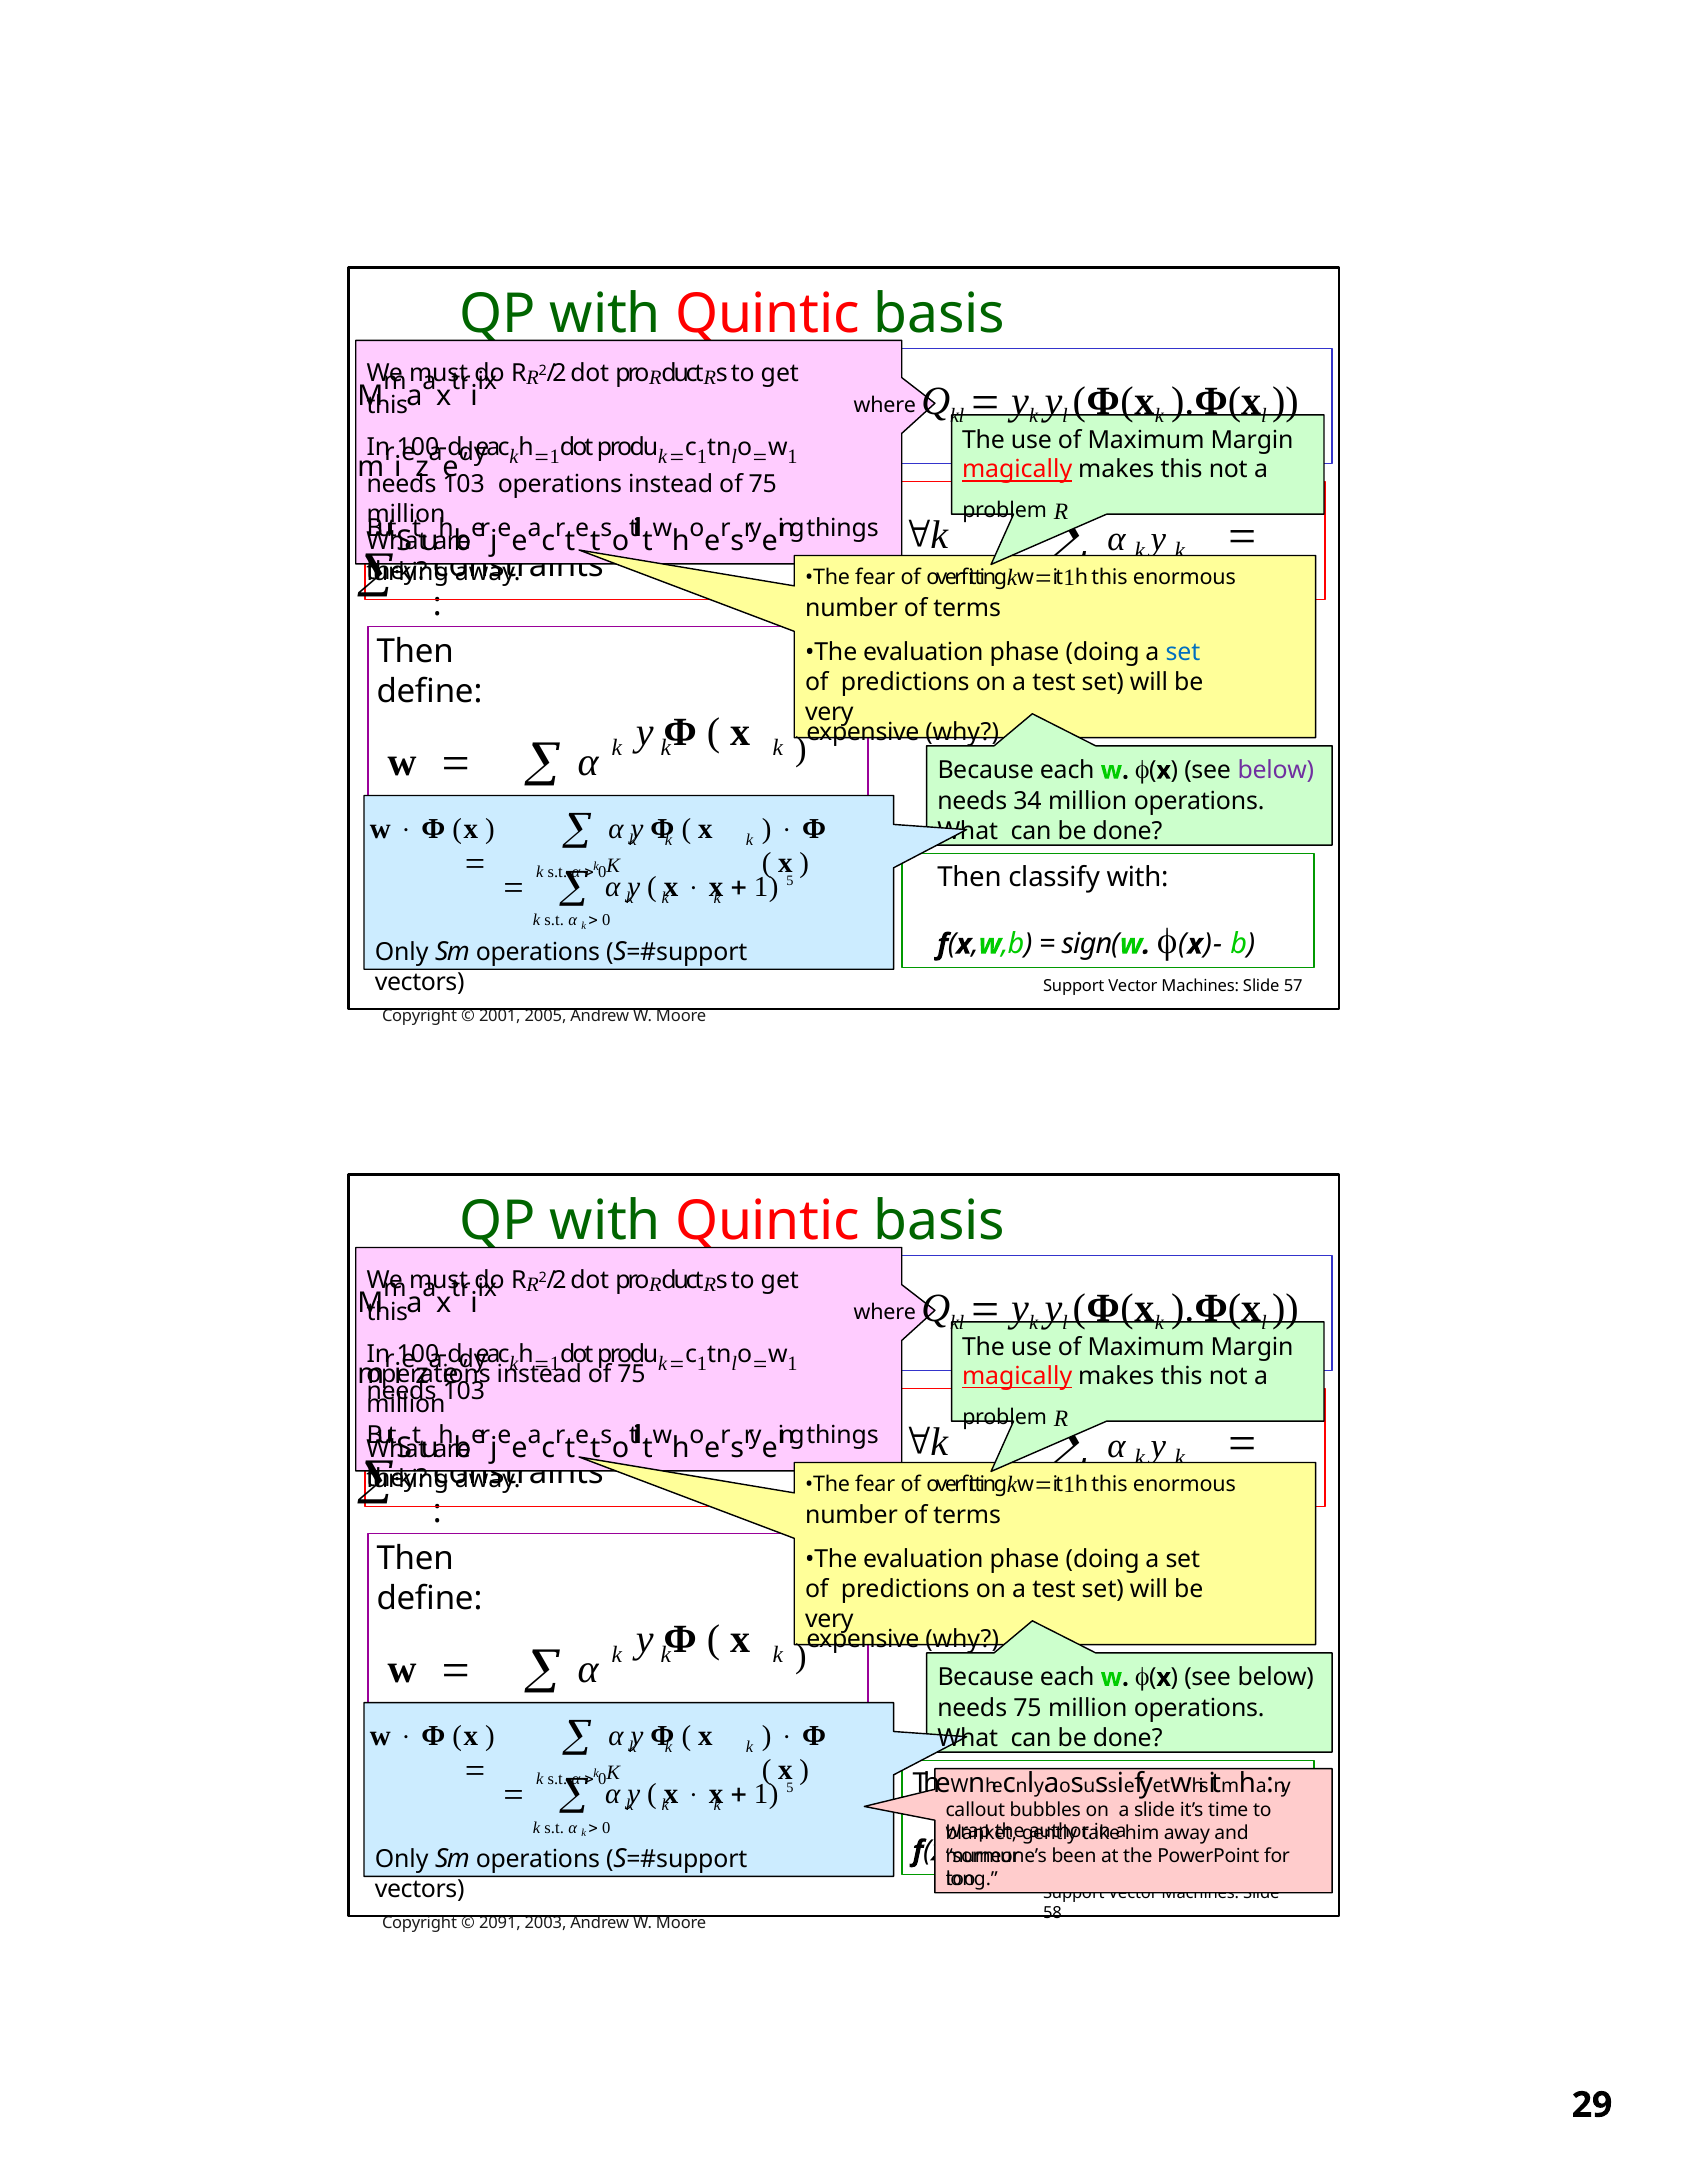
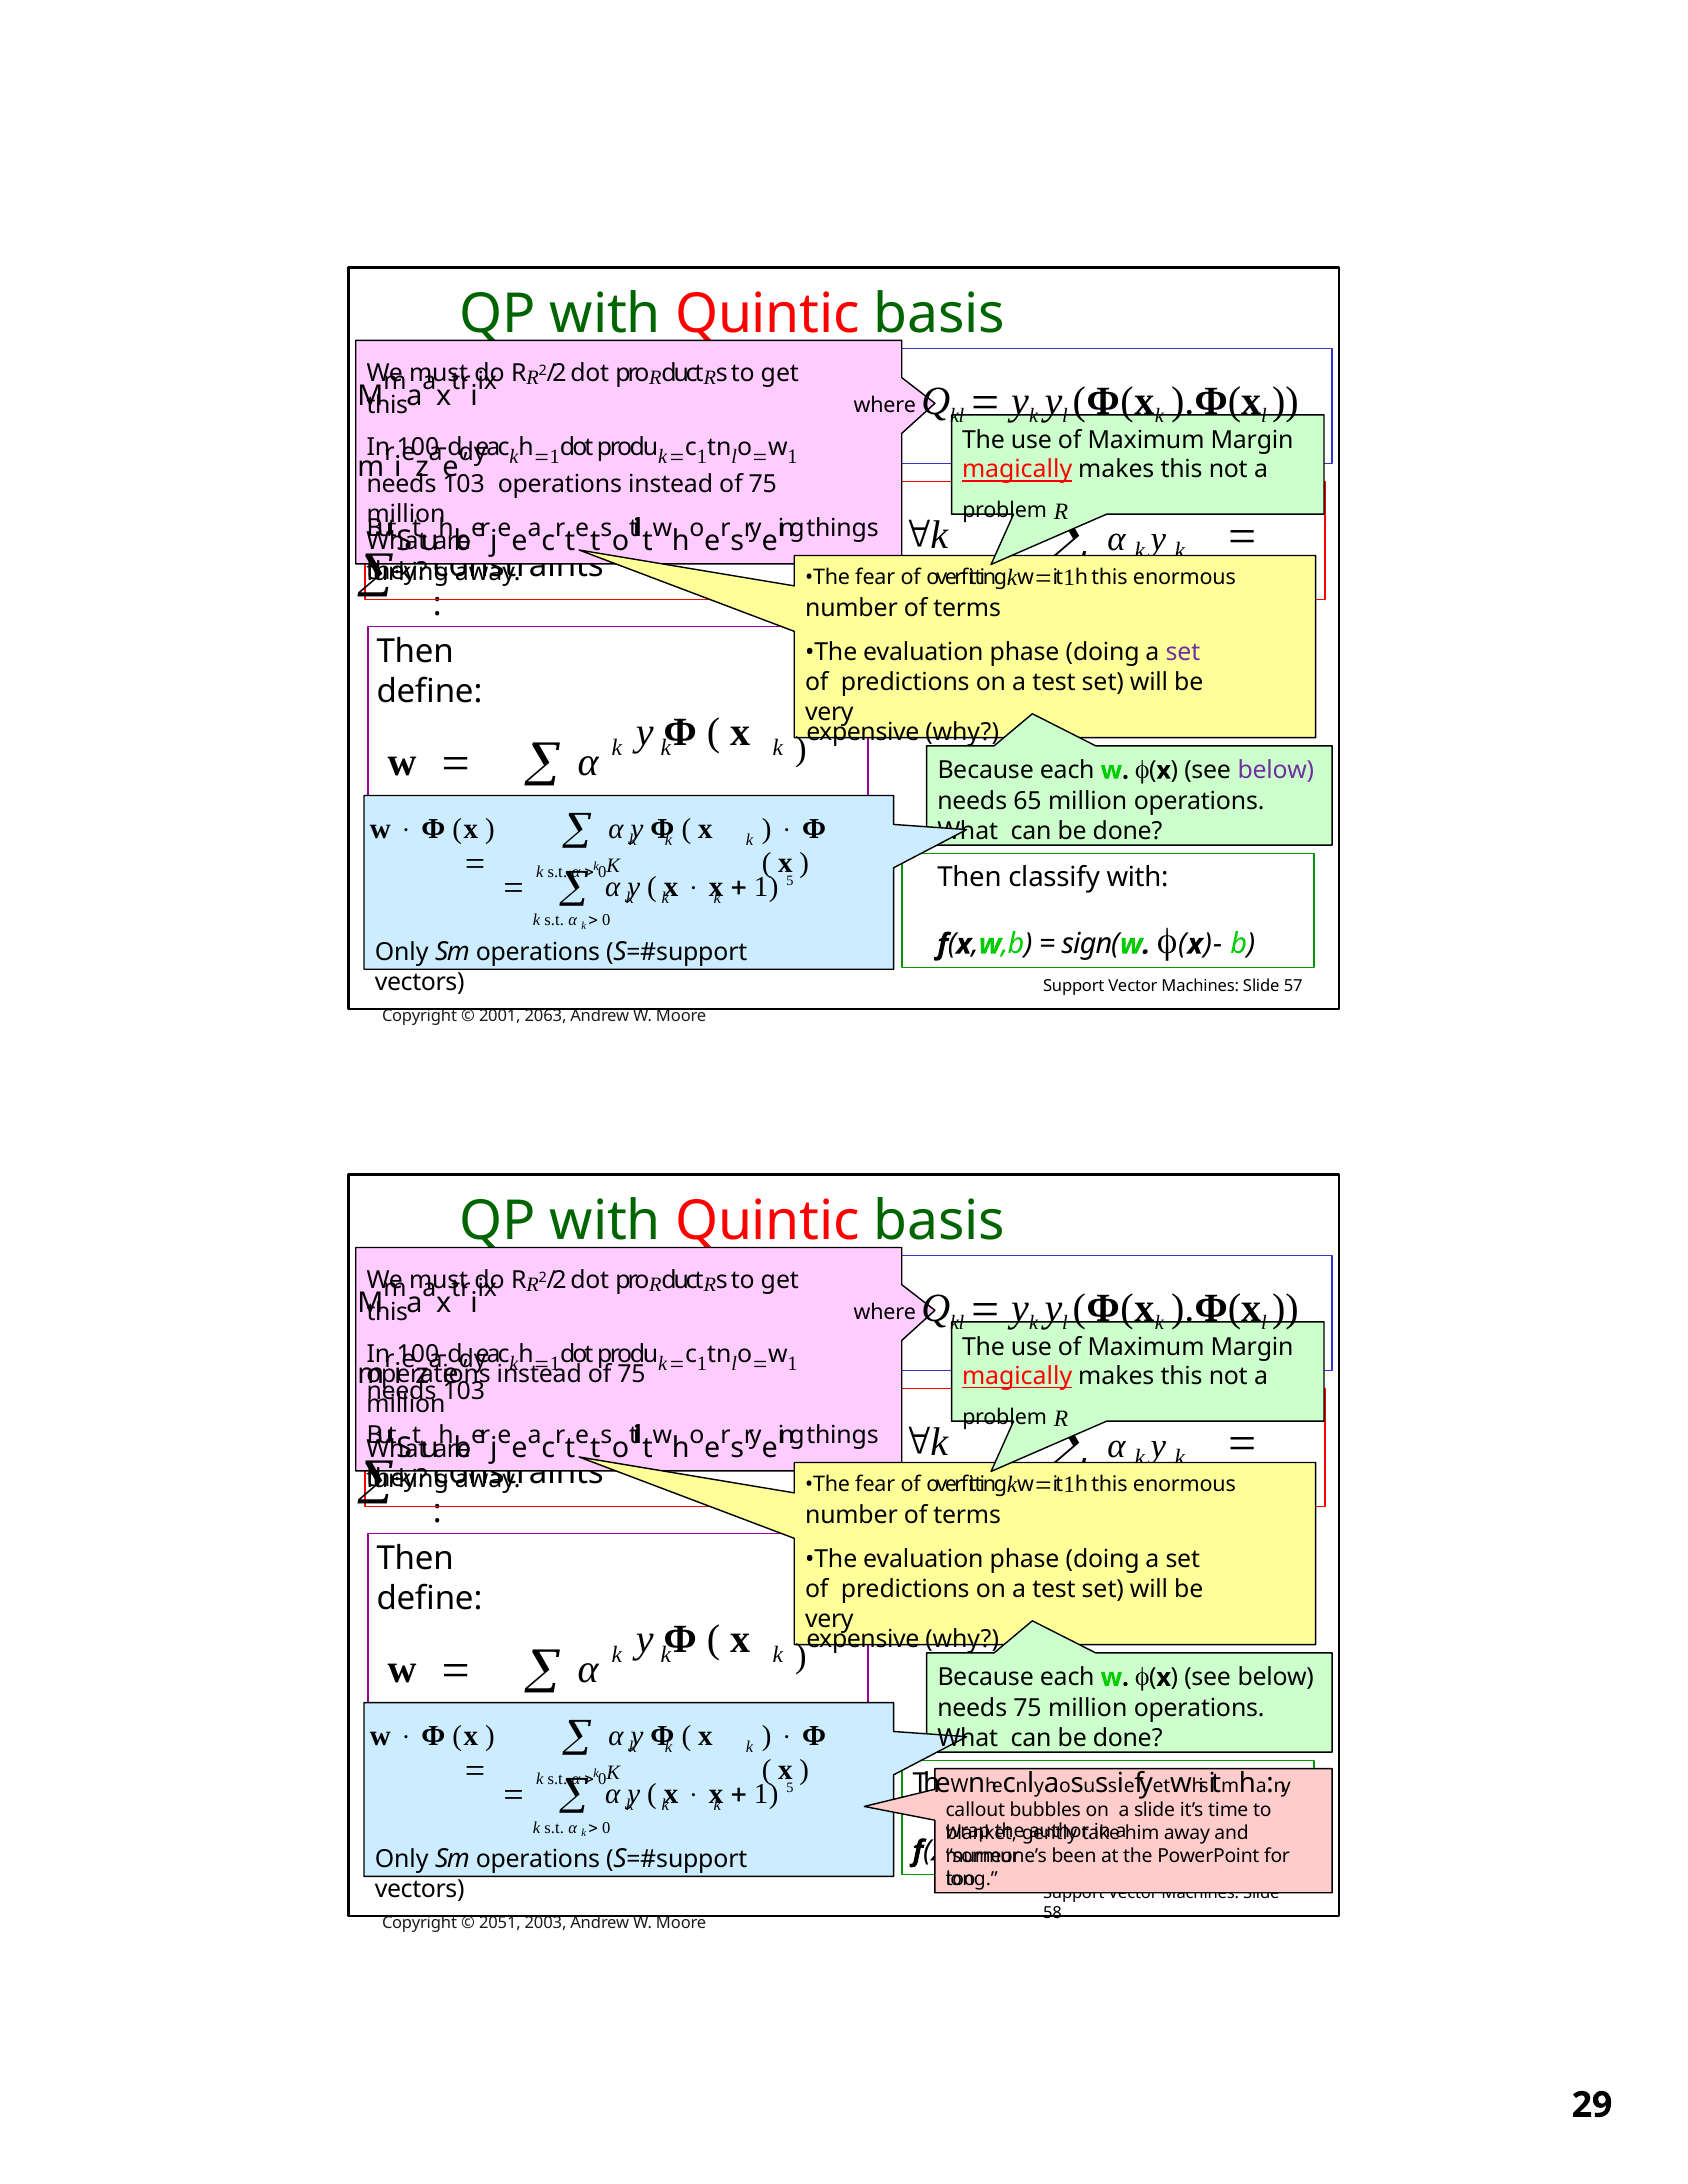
set at (1183, 653) colour: blue -> purple
34: 34 -> 65
2005: 2005 -> 2063
2091: 2091 -> 2051
